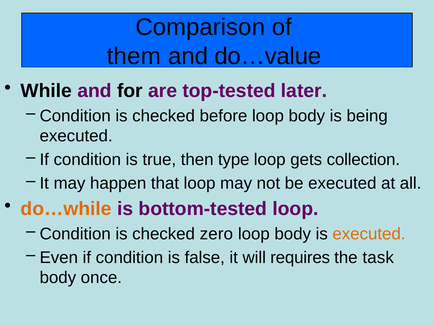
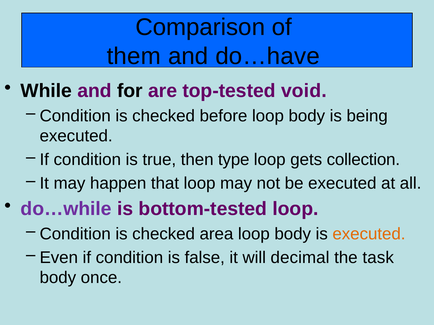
do…value: do…value -> do…have
later: later -> void
do…while colour: orange -> purple
zero: zero -> area
requires: requires -> decimal
